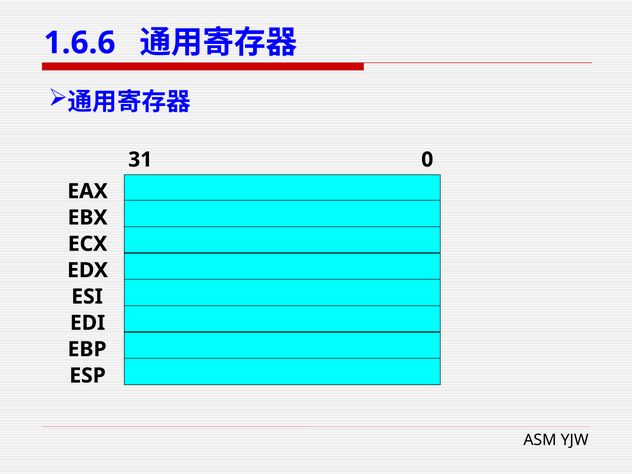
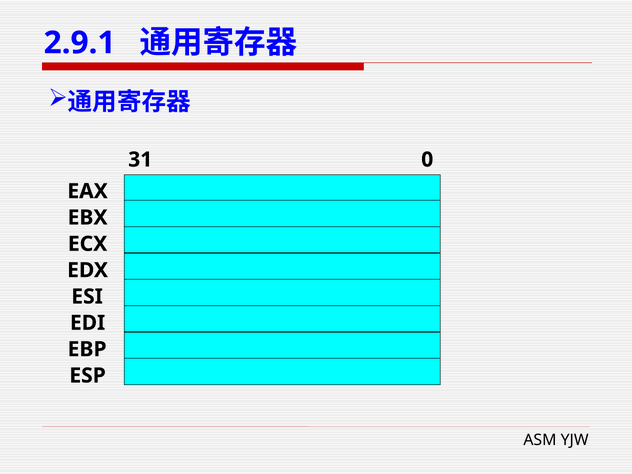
1.6.6: 1.6.6 -> 2.9.1
